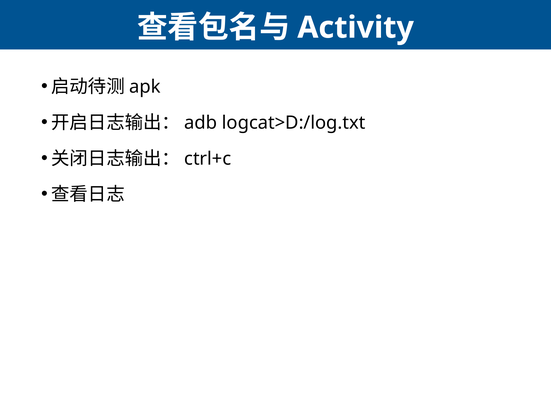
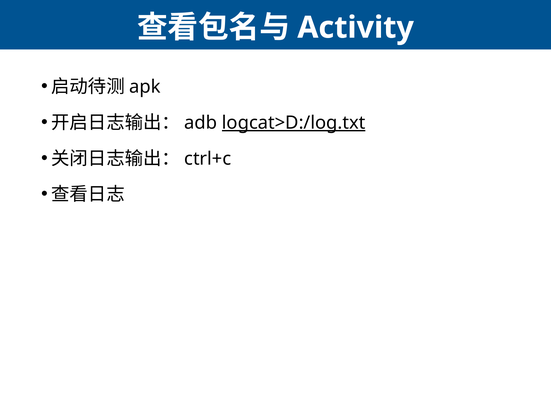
logcat>D:/log.txt underline: none -> present
